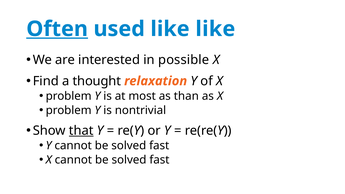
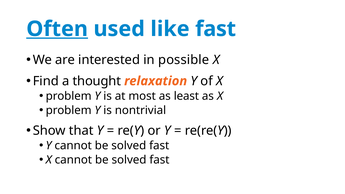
like like: like -> fast
than: than -> least
that underline: present -> none
